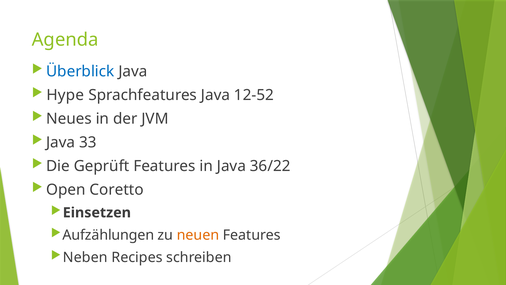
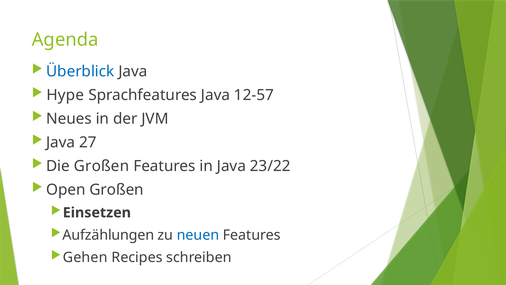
12-52: 12-52 -> 12-57
33: 33 -> 27
Die Geprüft: Geprüft -> Großen
36/22: 36/22 -> 23/22
Open Coretto: Coretto -> Großen
neuen colour: orange -> blue
Neben: Neben -> Gehen
